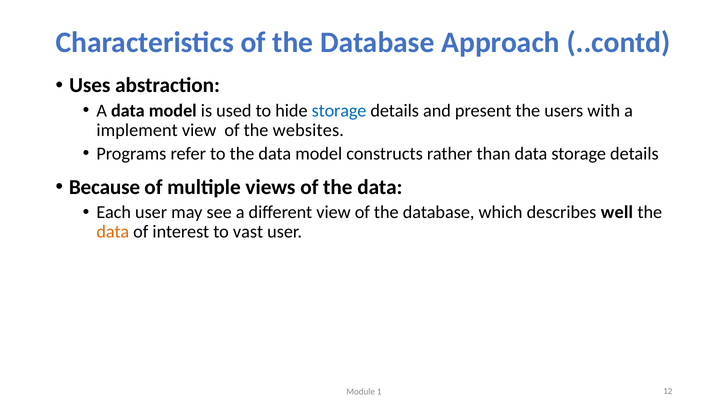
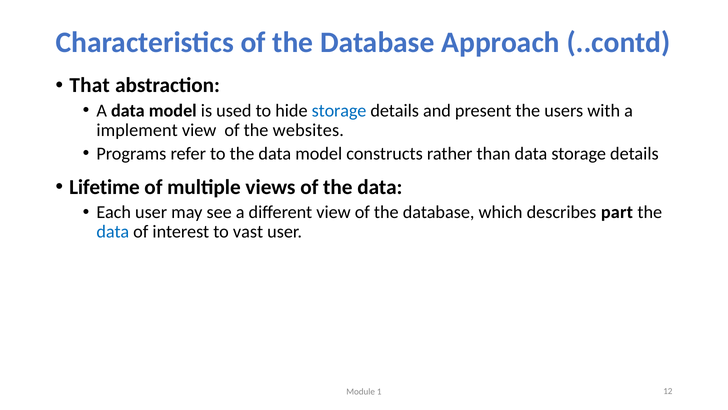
Uses: Uses -> That
Because: Because -> Lifetime
well: well -> part
data at (113, 232) colour: orange -> blue
